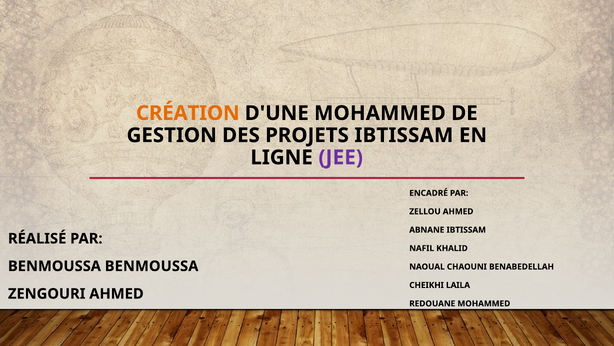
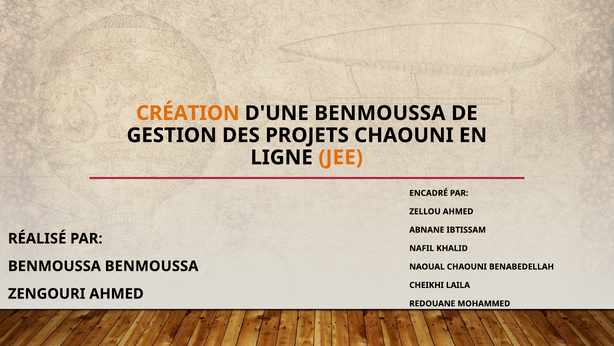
D'UNE MOHAMMED: MOHAMMED -> BENMOUSSA
PROJETS IBTISSAM: IBTISSAM -> CHAOUNI
JEE colour: purple -> orange
